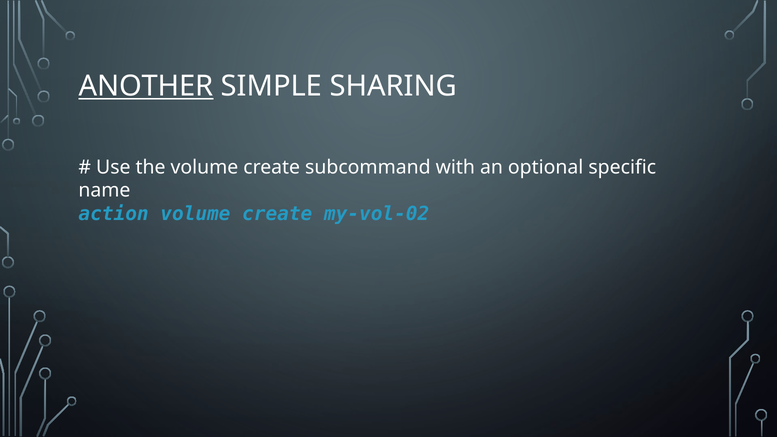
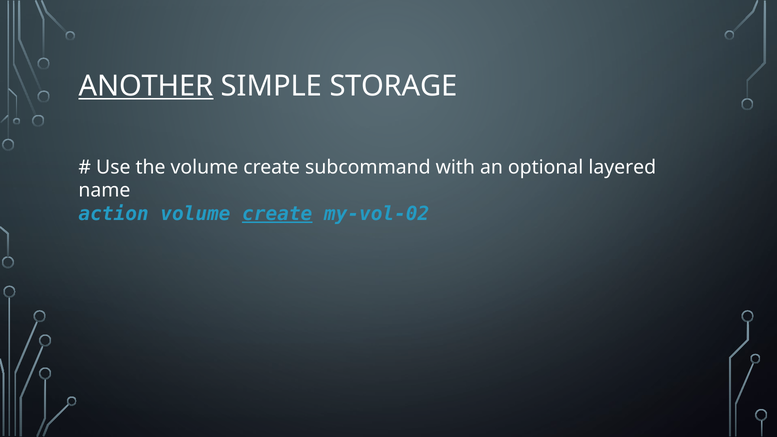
SHARING: SHARING -> STORAGE
specific: specific -> layered
create at (277, 214) underline: none -> present
